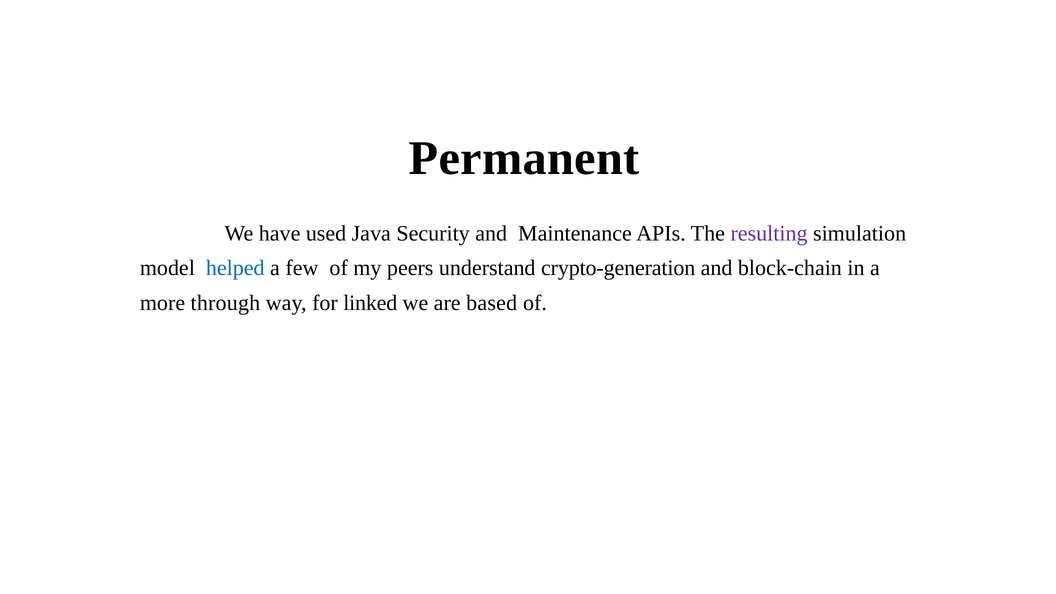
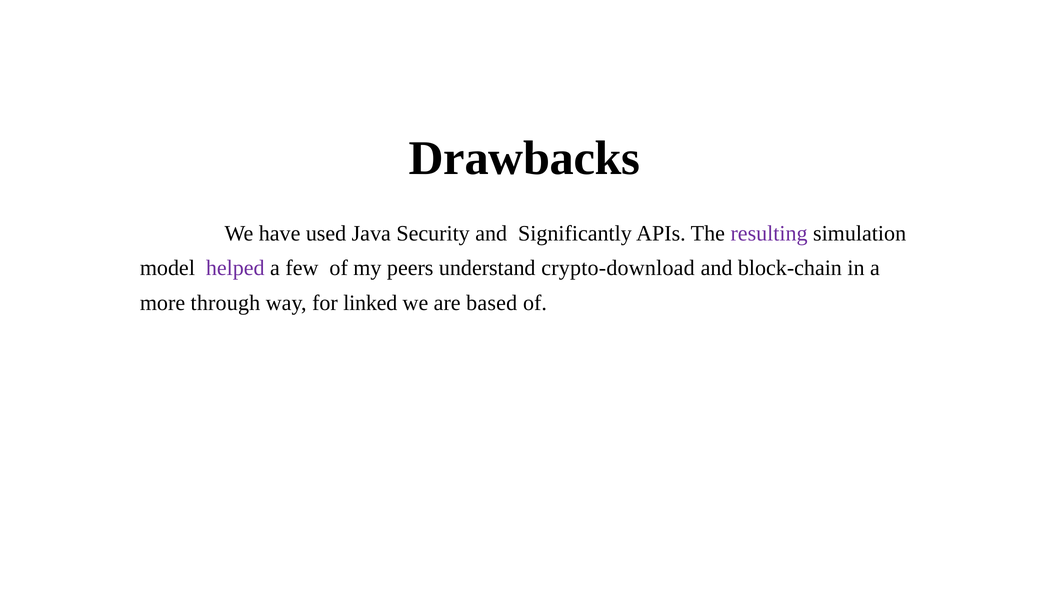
Permanent: Permanent -> Drawbacks
Maintenance: Maintenance -> Significantly
helped colour: blue -> purple
crypto-generation: crypto-generation -> crypto-download
